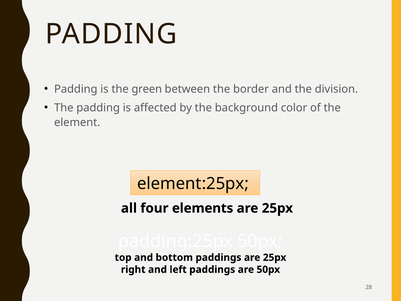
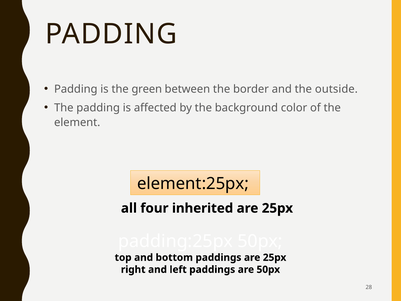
division: division -> outside
elements: elements -> inherited
